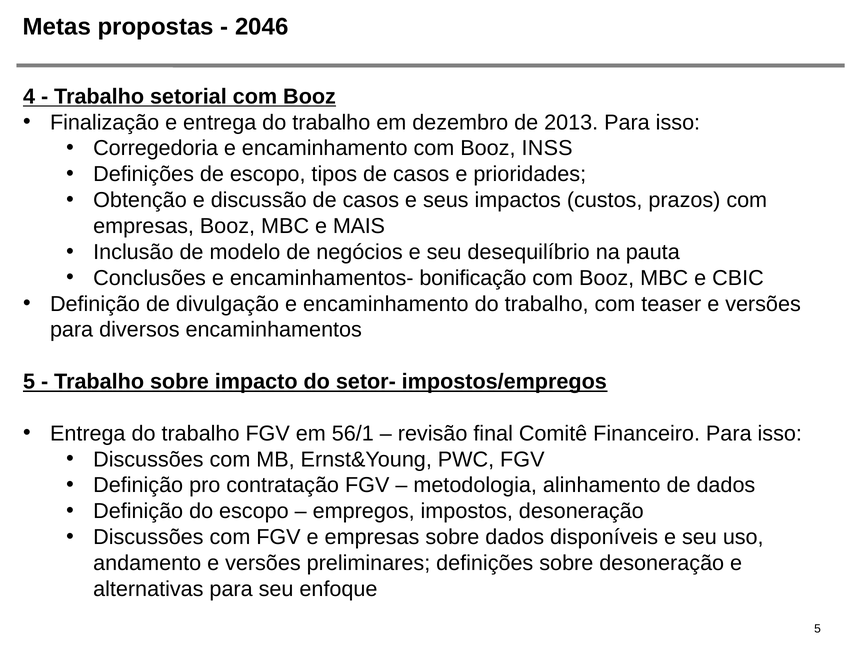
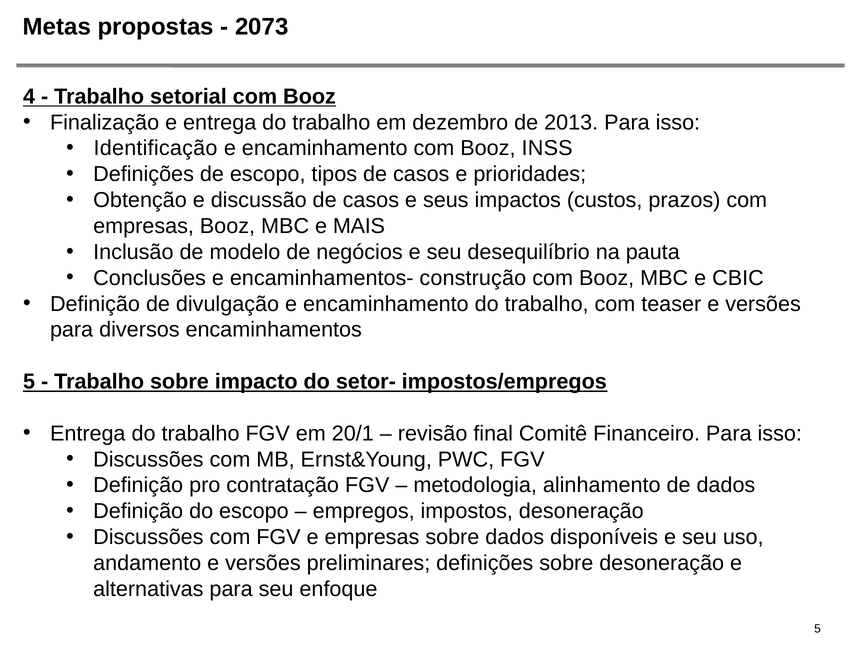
2046: 2046 -> 2073
Corregedoria: Corregedoria -> Identificação
bonificação: bonificação -> construção
56/1: 56/1 -> 20/1
